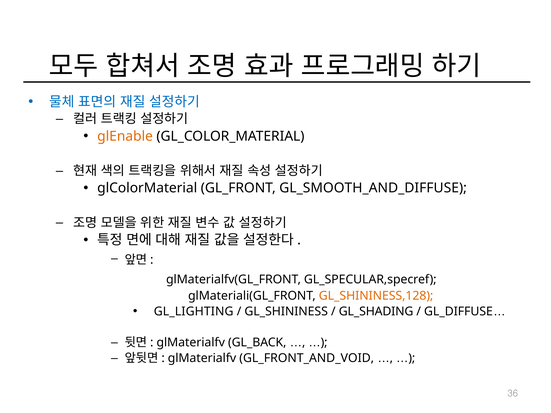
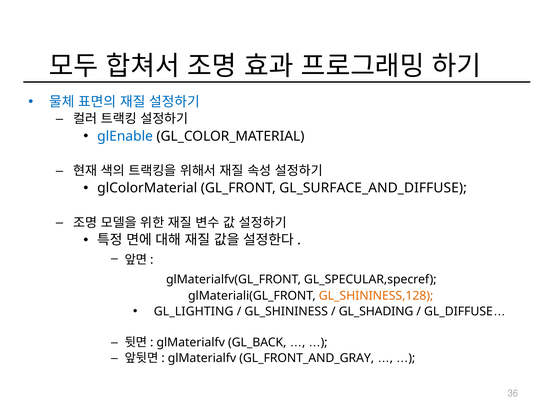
glEnable colour: orange -> blue
GL_SMOOTH_AND_DIFFUSE: GL_SMOOTH_AND_DIFFUSE -> GL_SURFACE_AND_DIFFUSE
GL_FRONT_AND_VOID: GL_FRONT_AND_VOID -> GL_FRONT_AND_GRAY
